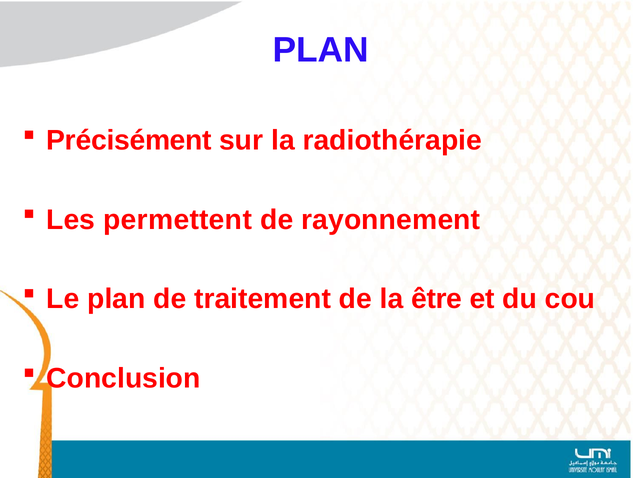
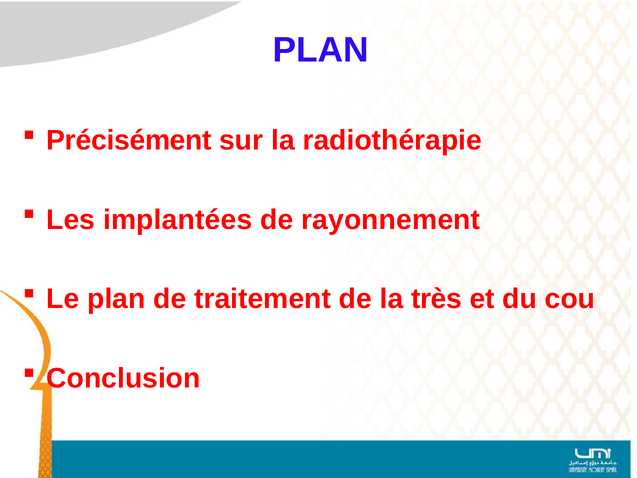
permettent: permettent -> implantées
être: être -> très
